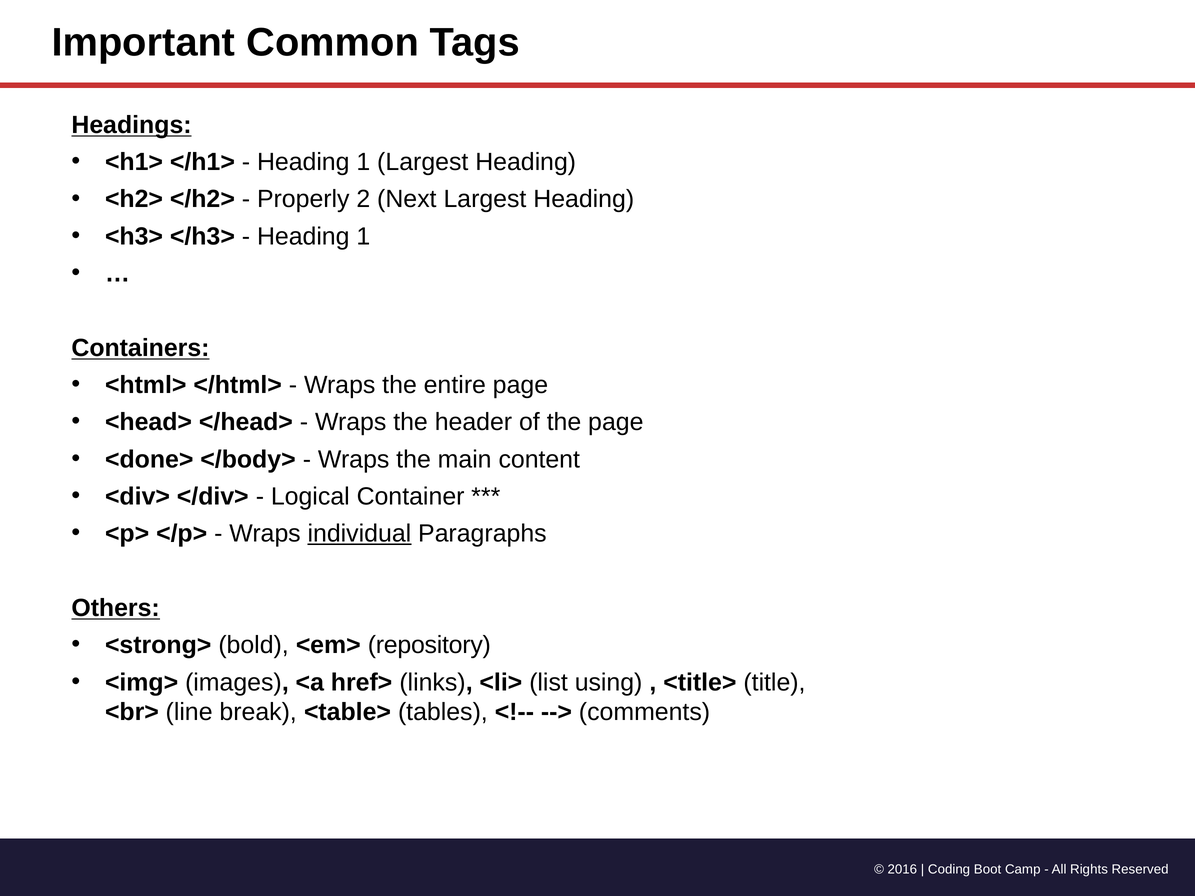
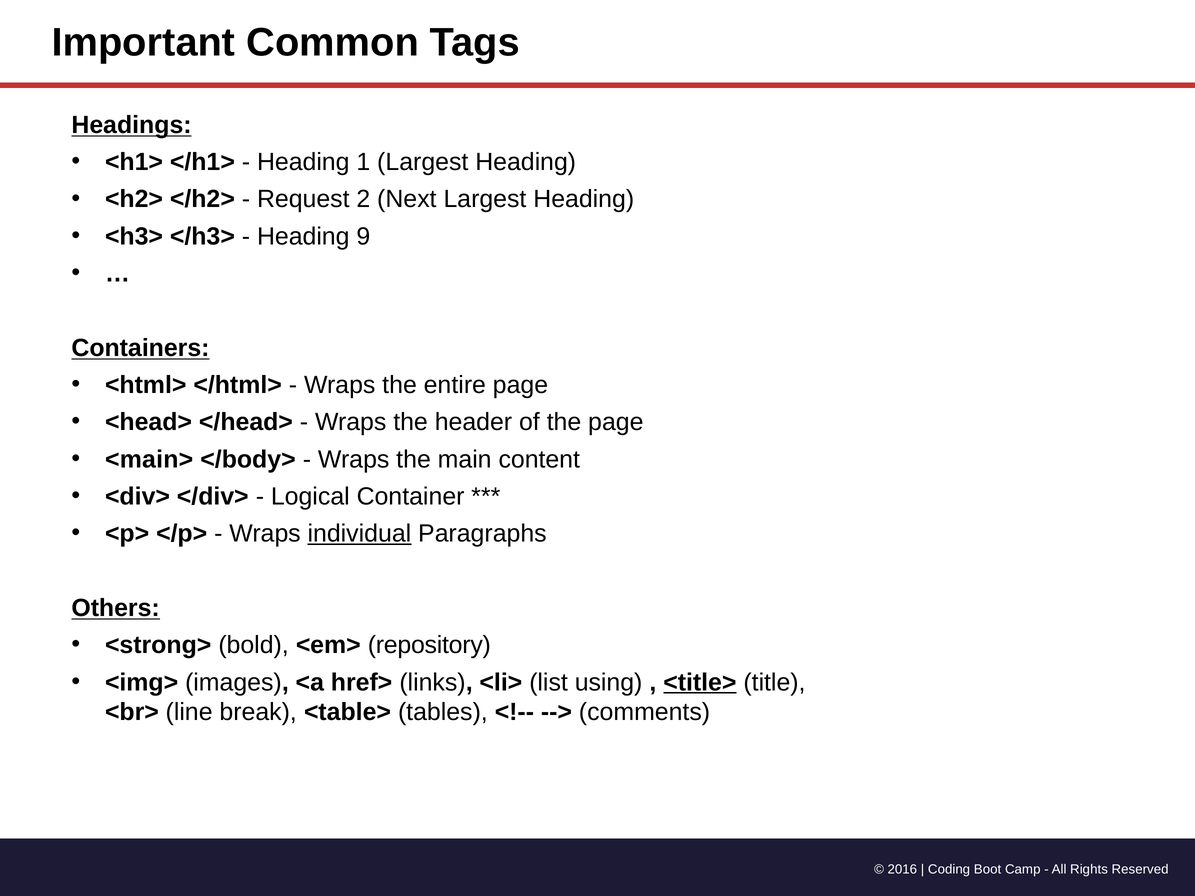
Properly: Properly -> Request
1 at (363, 236): 1 -> 9
<done>: <done> -> <main>
<title> underline: none -> present
